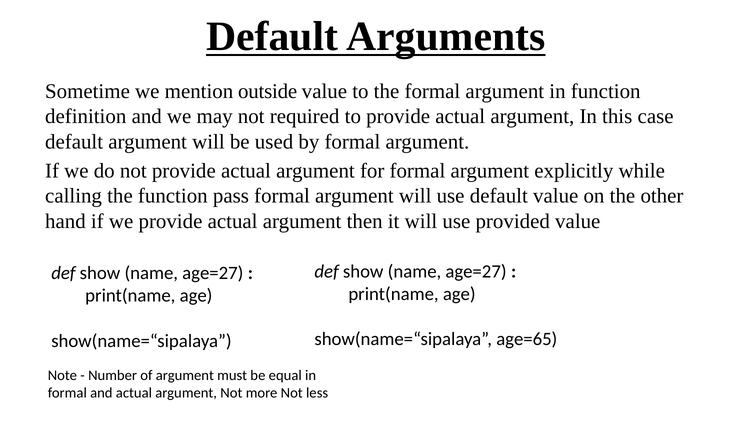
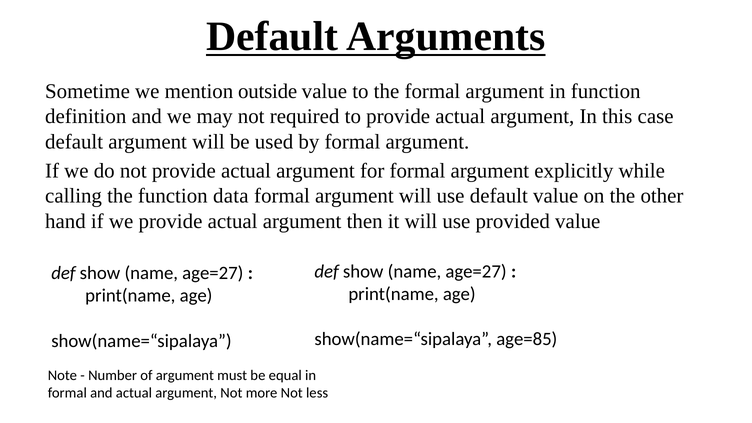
pass: pass -> data
age=65: age=65 -> age=85
